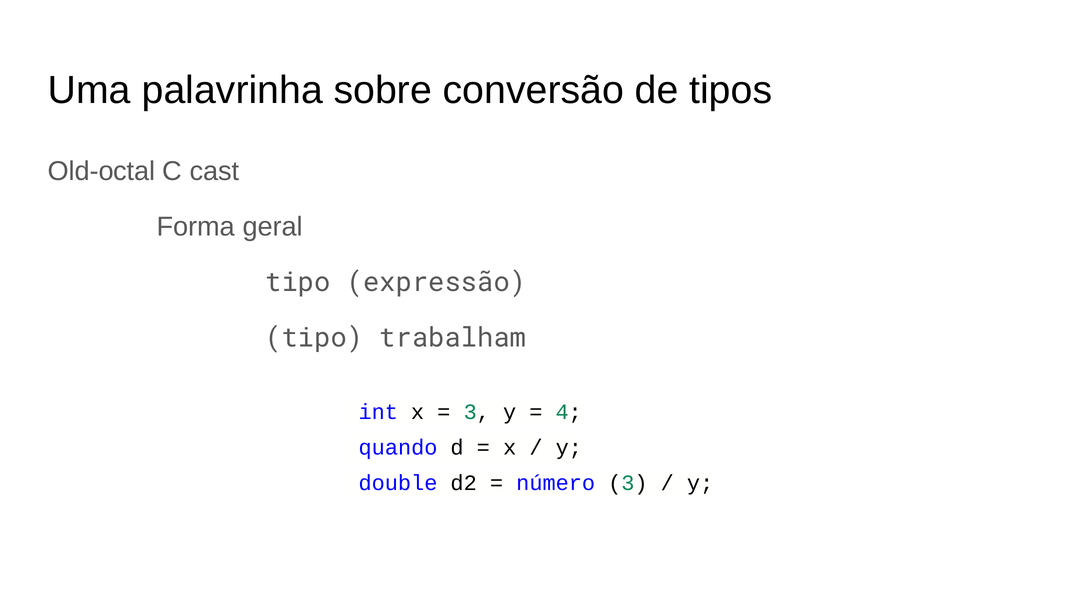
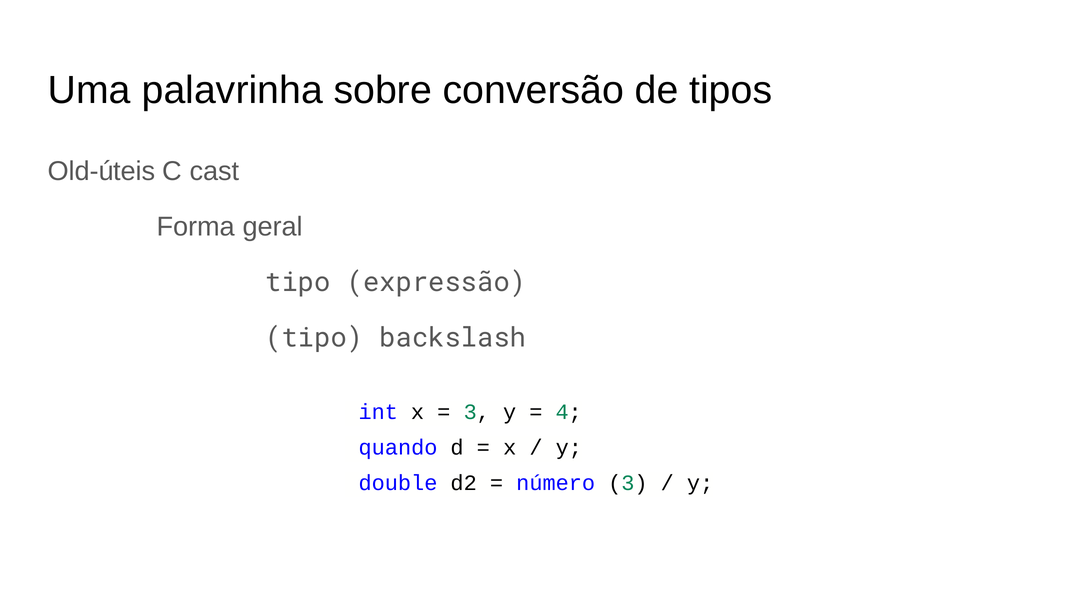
Old-octal: Old-octal -> Old-úteis
trabalham: trabalham -> backslash
